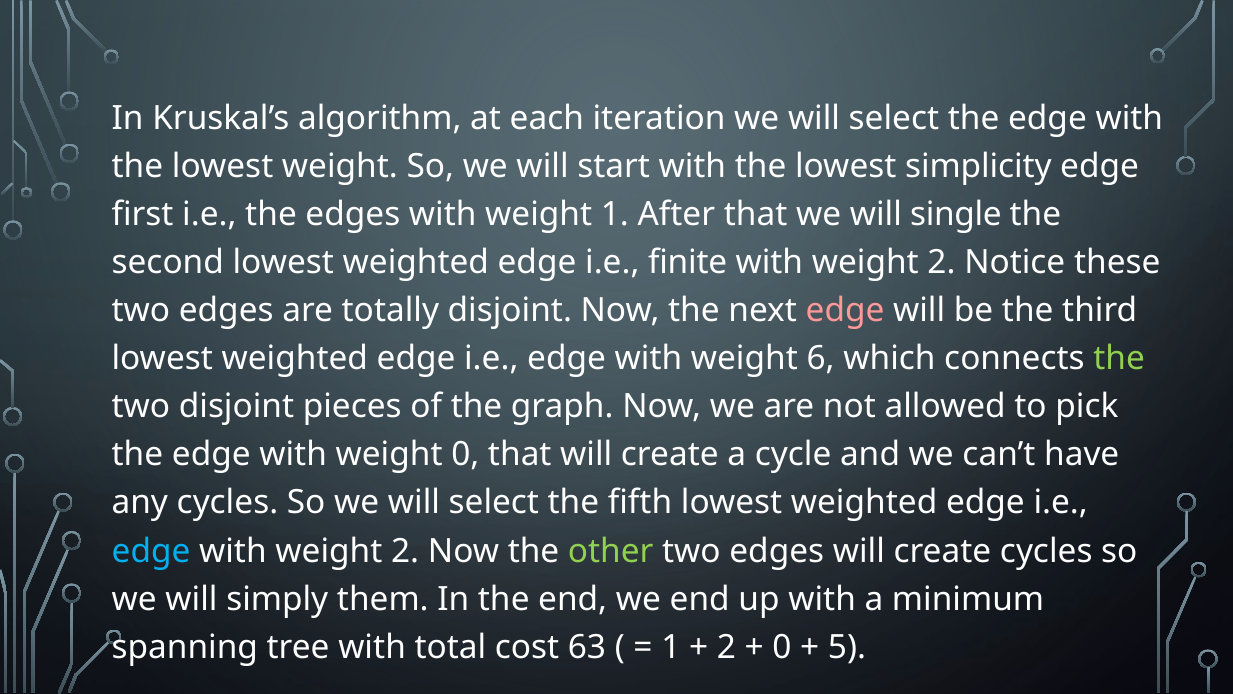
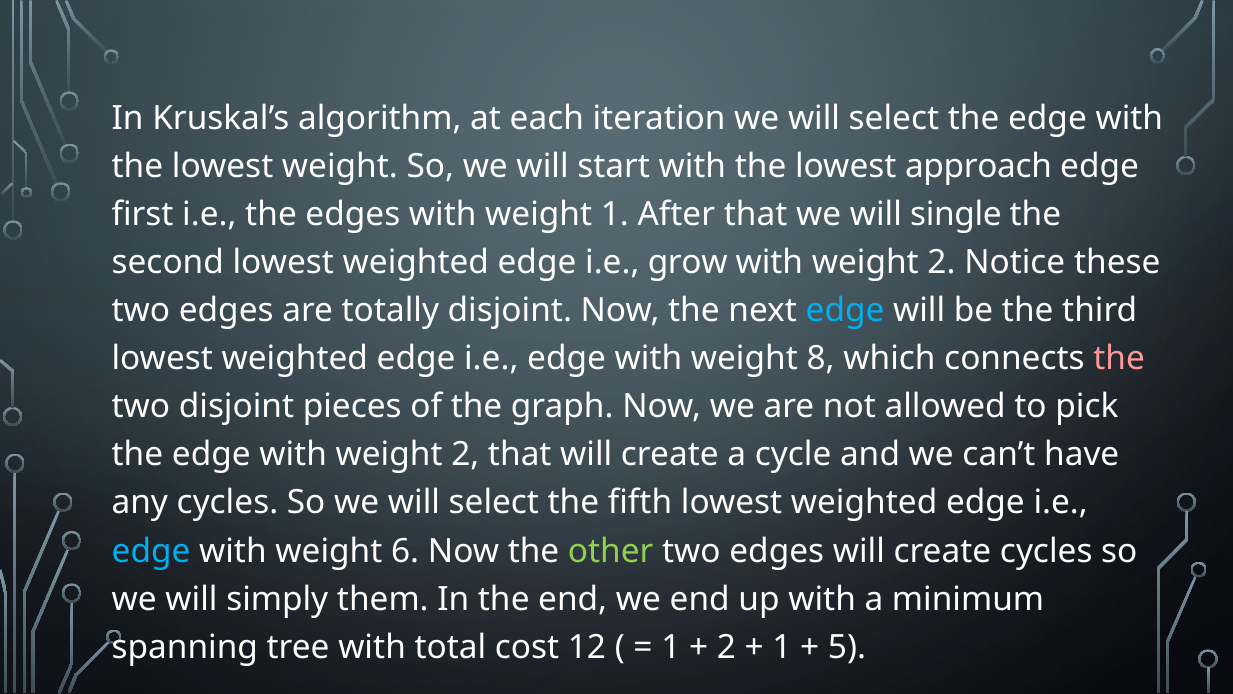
simplicity: simplicity -> approach
finite: finite -> grow
edge at (845, 310) colour: pink -> light blue
6: 6 -> 8
the at (1119, 358) colour: light green -> pink
edge with weight 0: 0 -> 2
2 at (405, 551): 2 -> 6
63: 63 -> 12
0 at (782, 647): 0 -> 1
